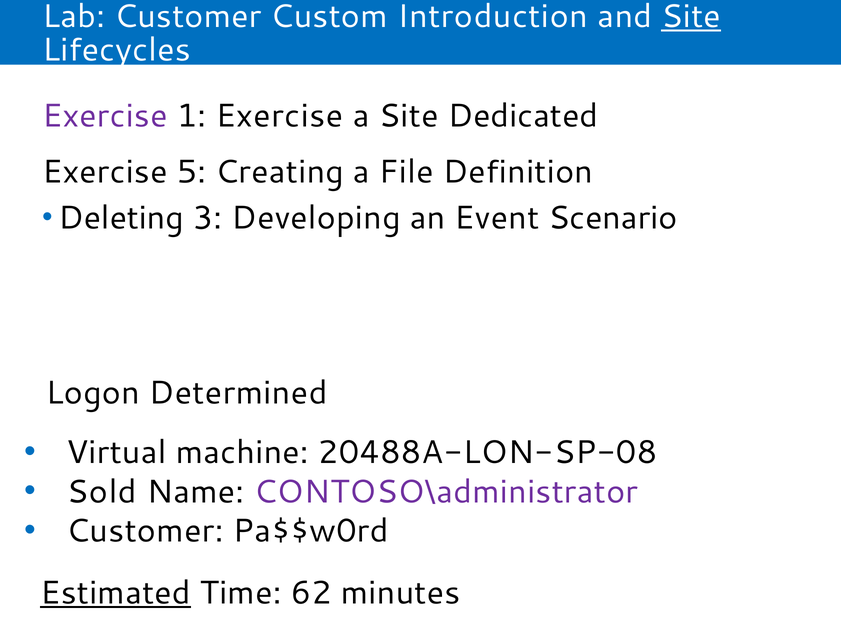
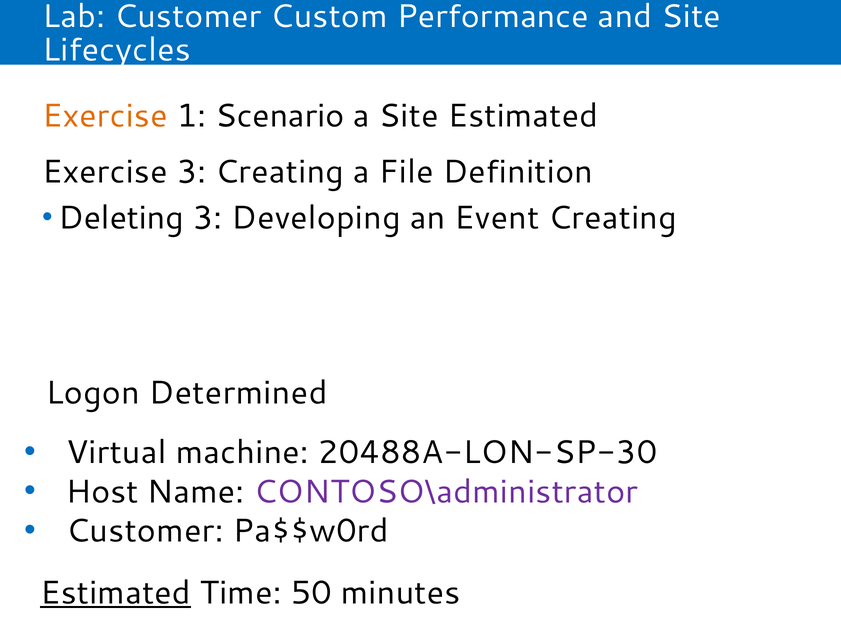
Introduction: Introduction -> Performance
Site at (691, 17) underline: present -> none
Exercise at (105, 116) colour: purple -> orange
1 Exercise: Exercise -> Scenario
Site Dedicated: Dedicated -> Estimated
Exercise 5: 5 -> 3
Event Scenario: Scenario -> Creating
20488A-LON-SP-08: 20488A-LON-SP-08 -> 20488A-LON-SP-30
Sold: Sold -> Host
62: 62 -> 50
